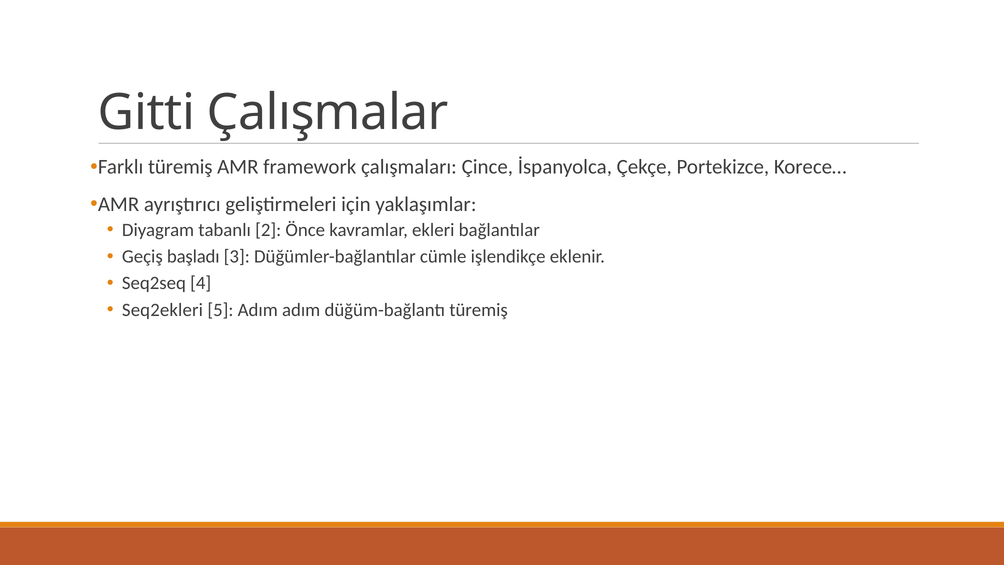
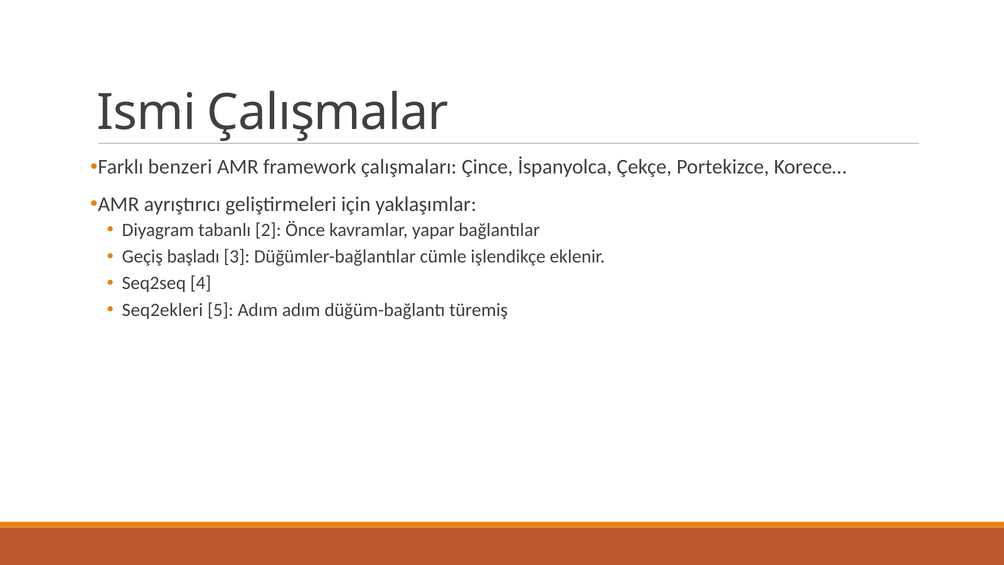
Gitti: Gitti -> Ismi
Farklı türemiş: türemiş -> benzeri
ekleri: ekleri -> yapar
